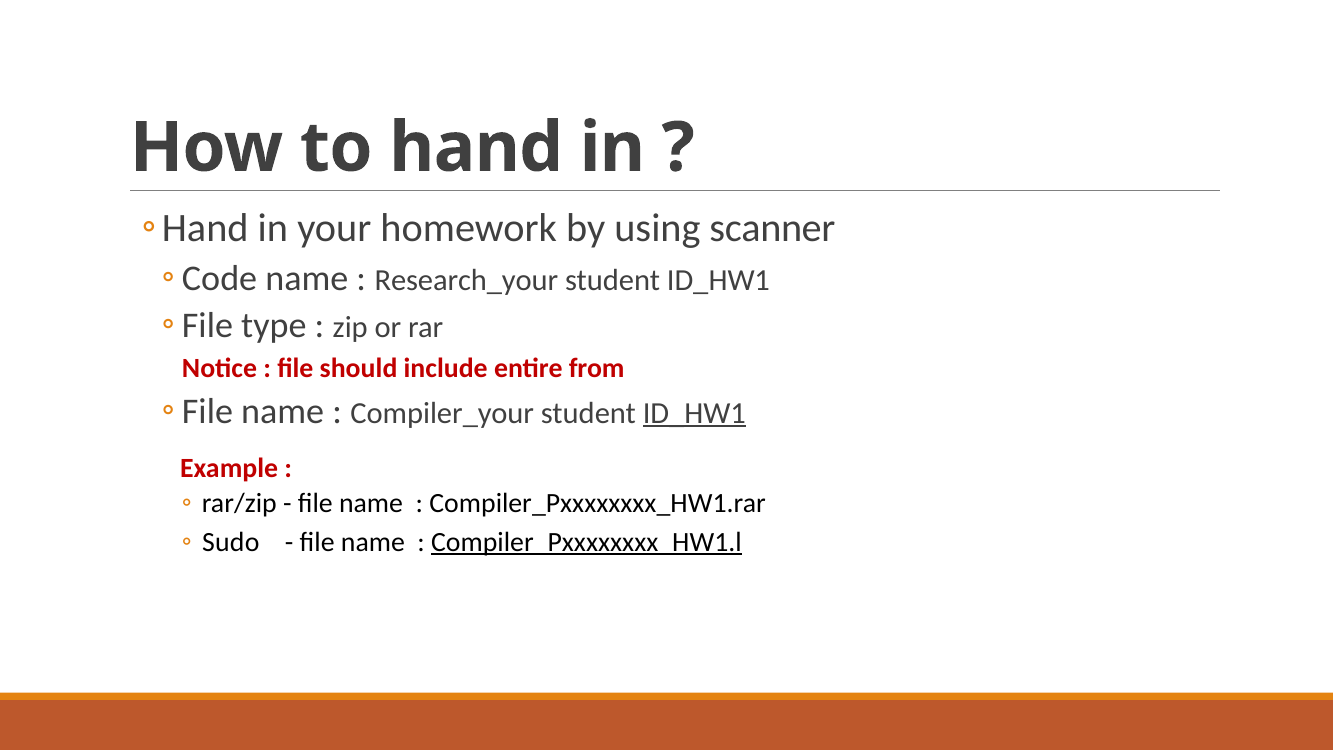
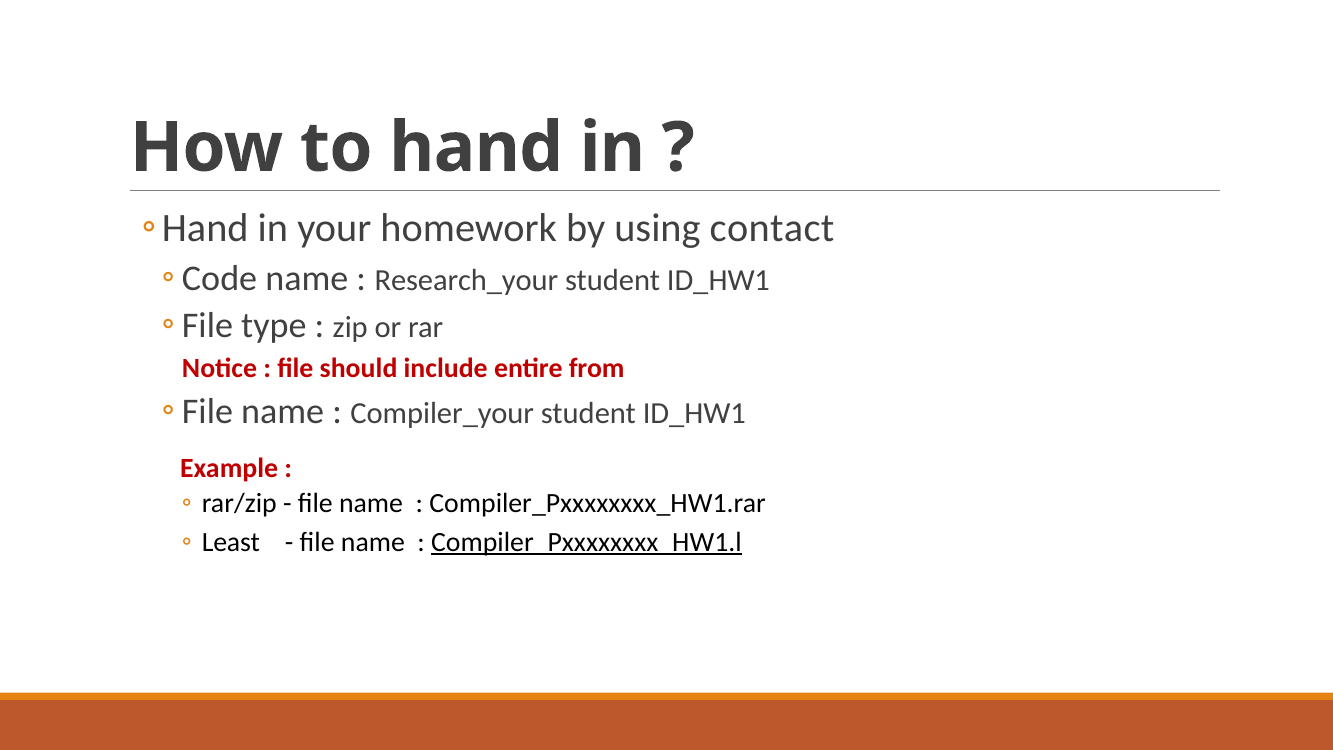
scanner: scanner -> contact
ID_HW1 at (694, 413) underline: present -> none
Sudo: Sudo -> Least
